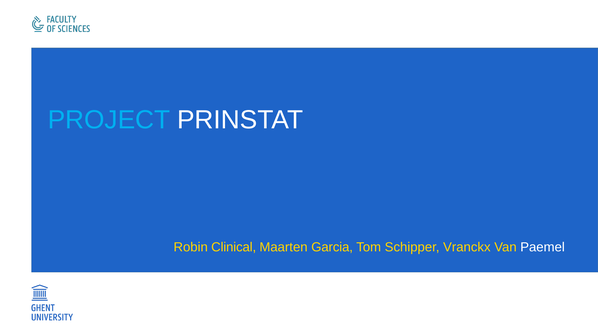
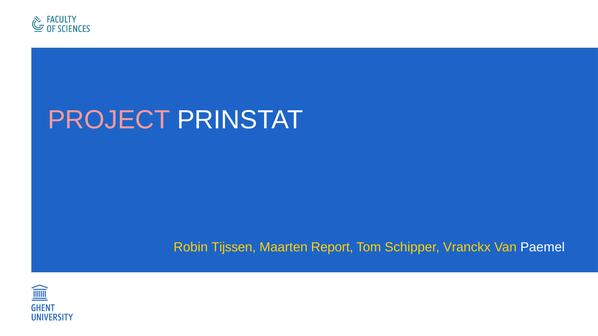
PROJECT colour: light blue -> pink
Clinical: Clinical -> Tijssen
Garcia: Garcia -> Report
